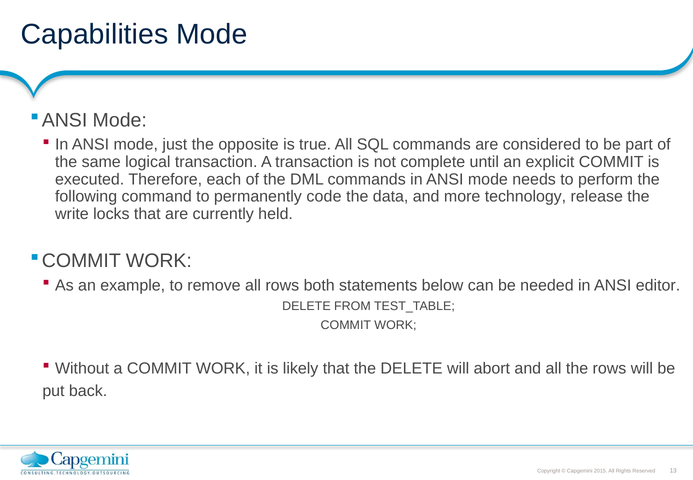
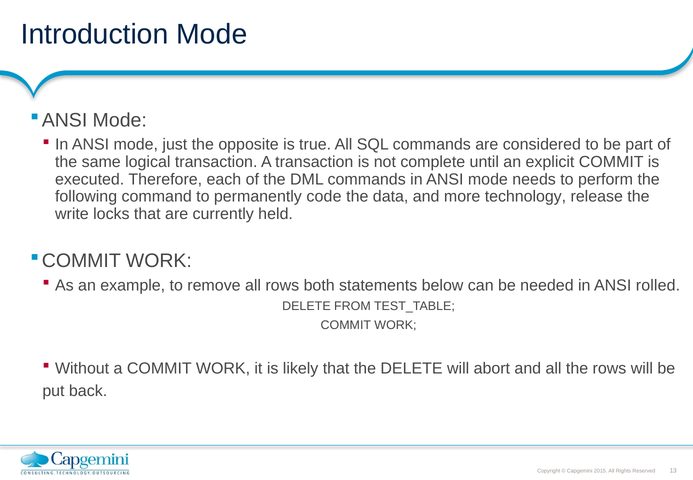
Capabilities: Capabilities -> Introduction
editor: editor -> rolled
